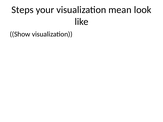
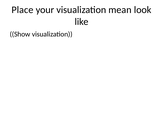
Steps: Steps -> Place
